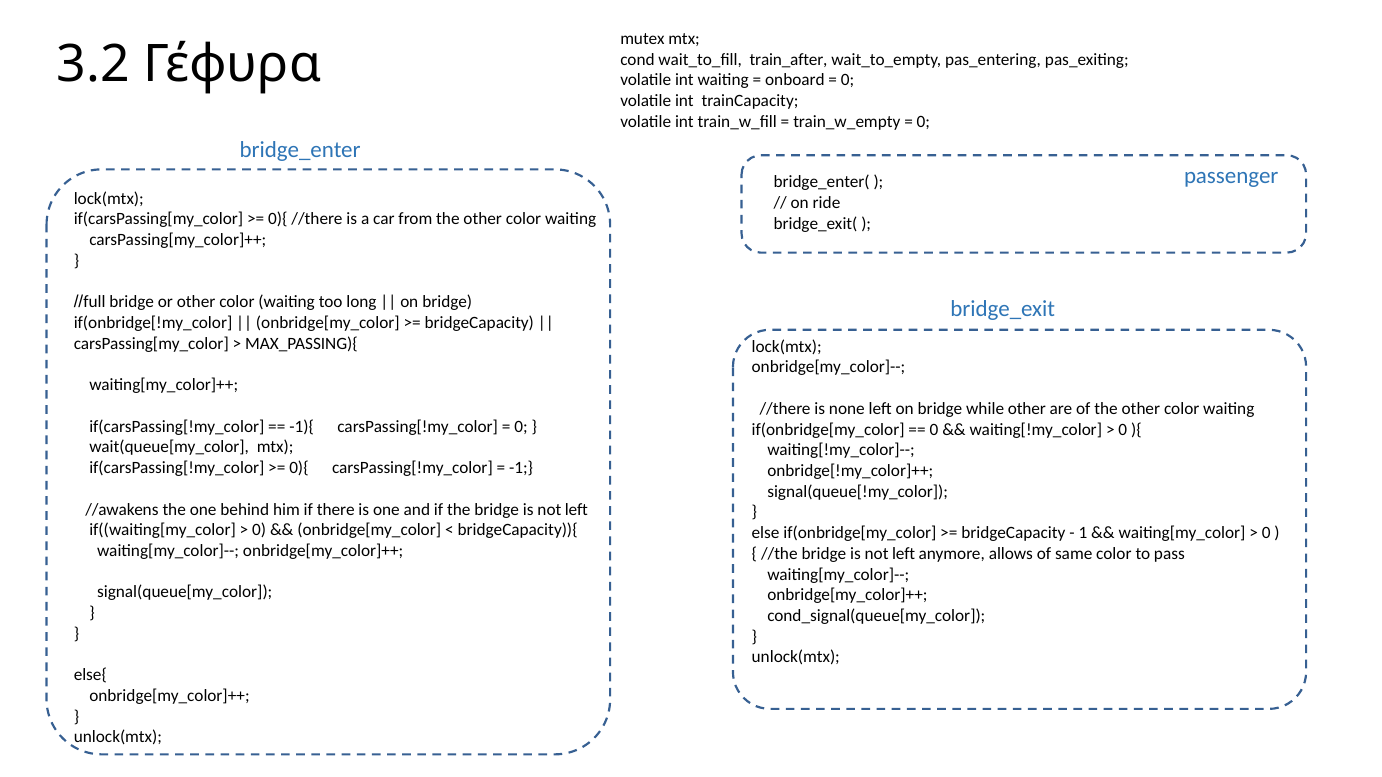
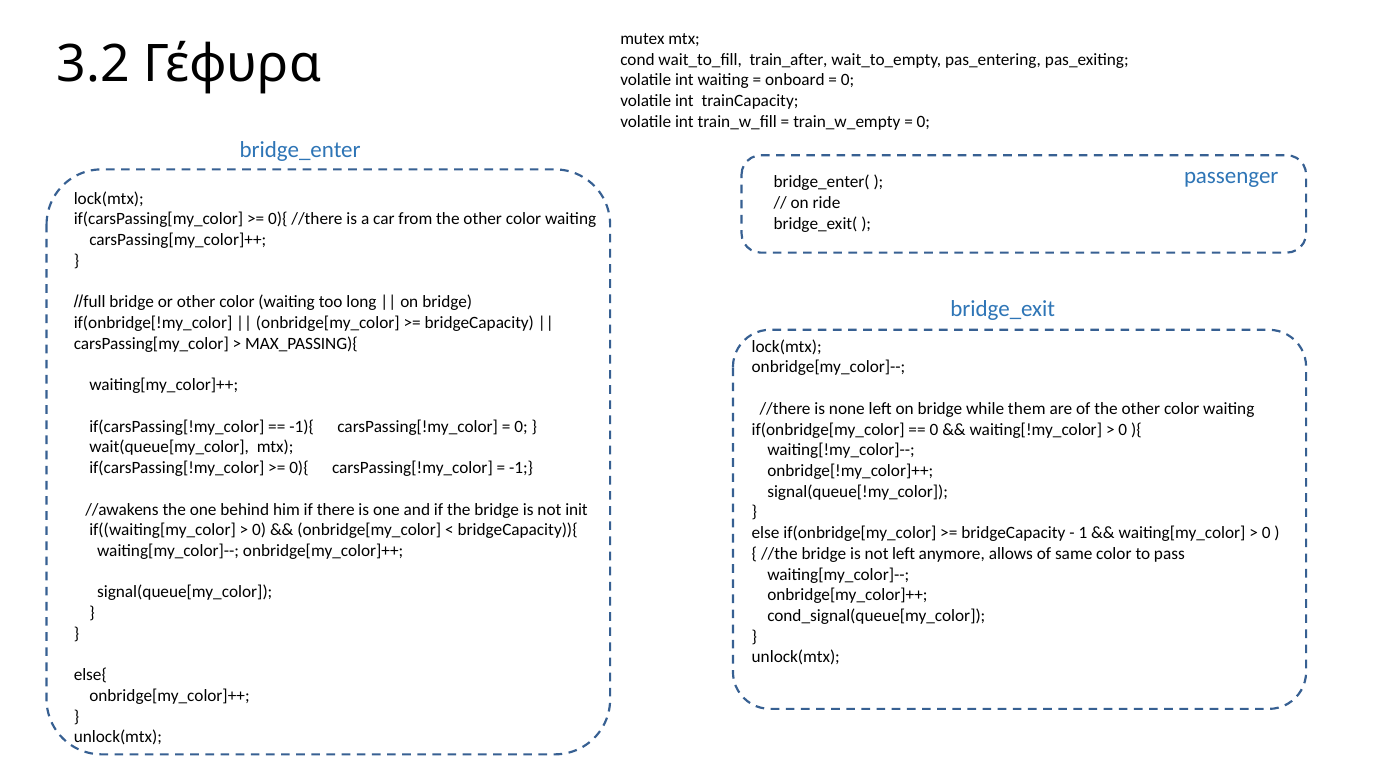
while other: other -> them
left at (576, 510): left -> init
